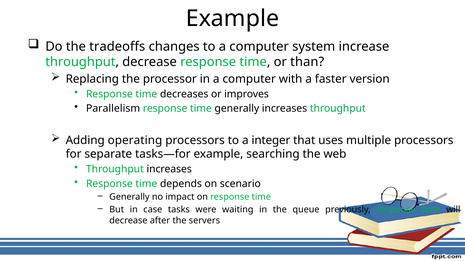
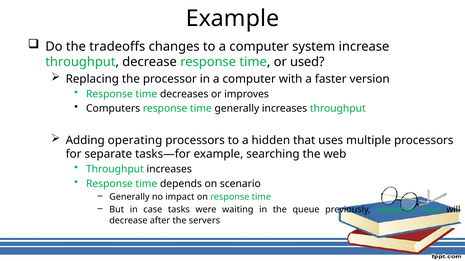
than: than -> used
Parallelism: Parallelism -> Computers
integer: integer -> hidden
